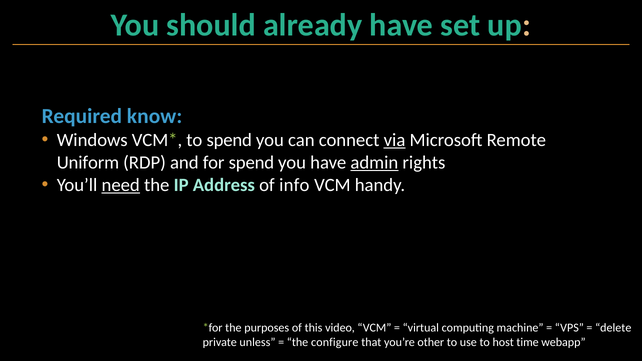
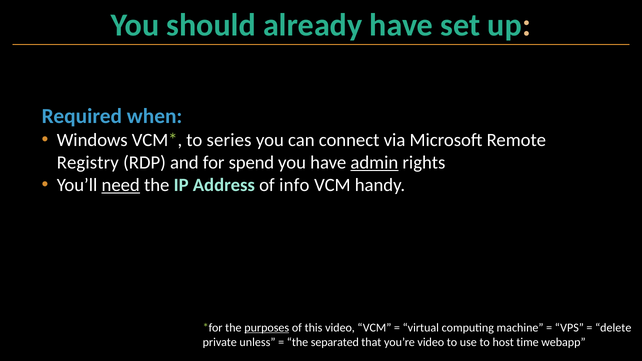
know: know -> when
to spend: spend -> series
via underline: present -> none
Uniform: Uniform -> Registry
purposes underline: none -> present
configure: configure -> separated
you’re other: other -> video
